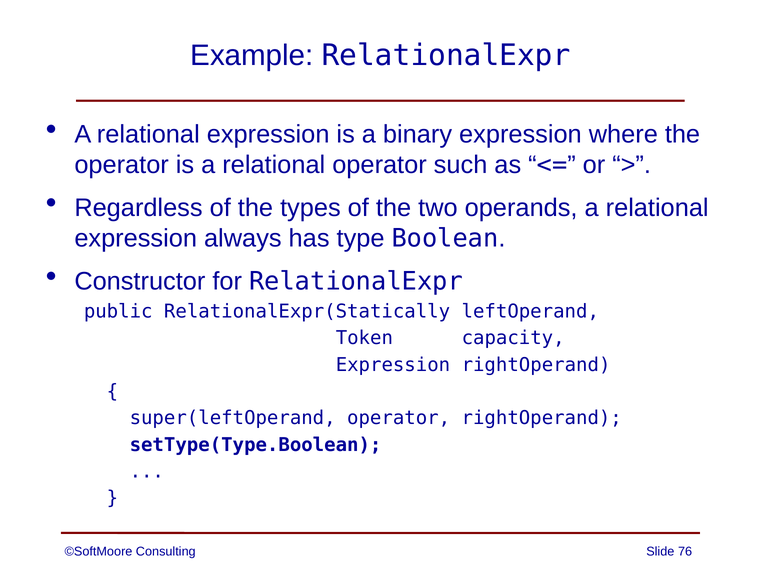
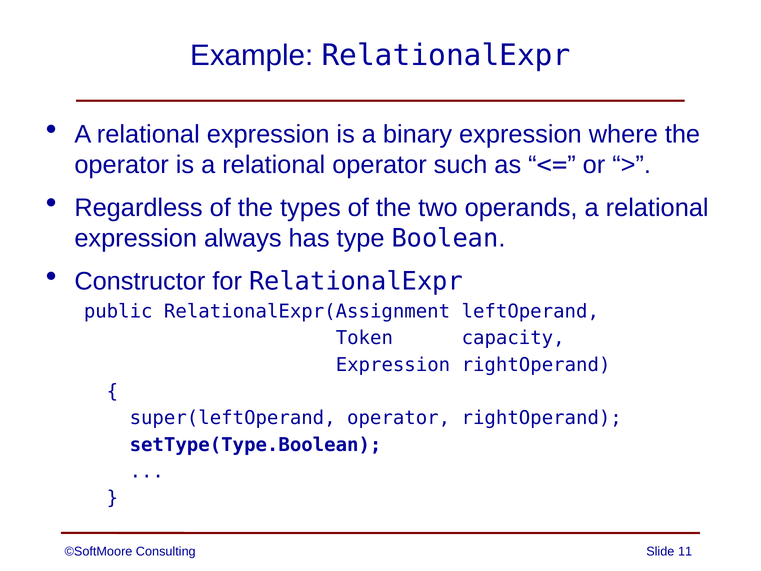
RelationalExpr(Statically: RelationalExpr(Statically -> RelationalExpr(Assignment
76: 76 -> 11
